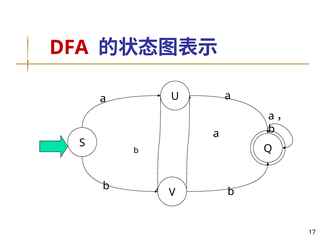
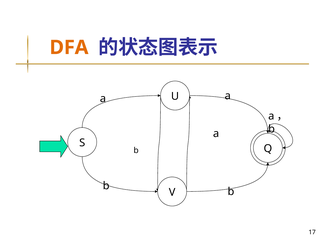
DFA colour: red -> orange
